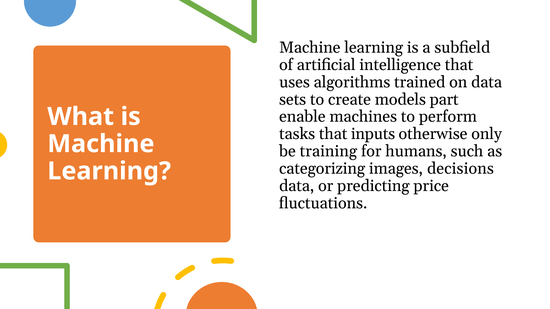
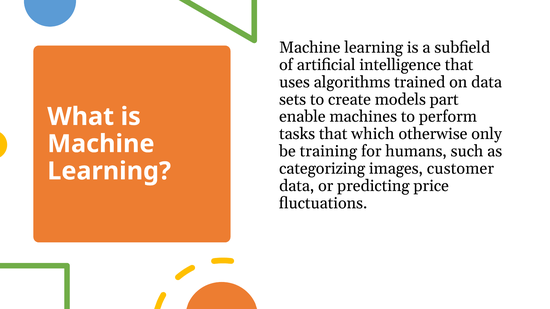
inputs: inputs -> which
decisions: decisions -> customer
